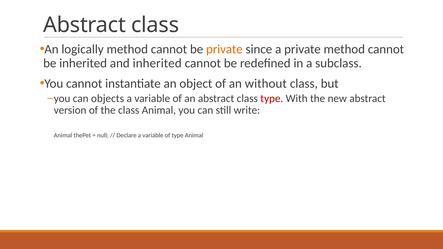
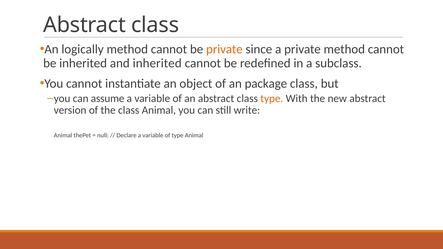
without: without -> package
objects: objects -> assume
type at (272, 98) colour: red -> orange
